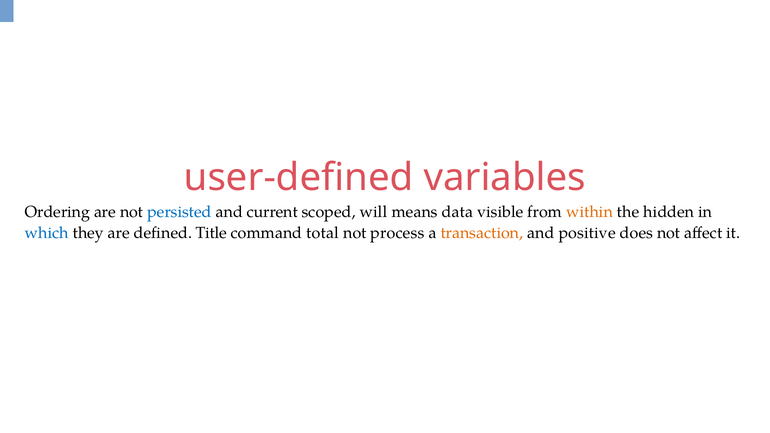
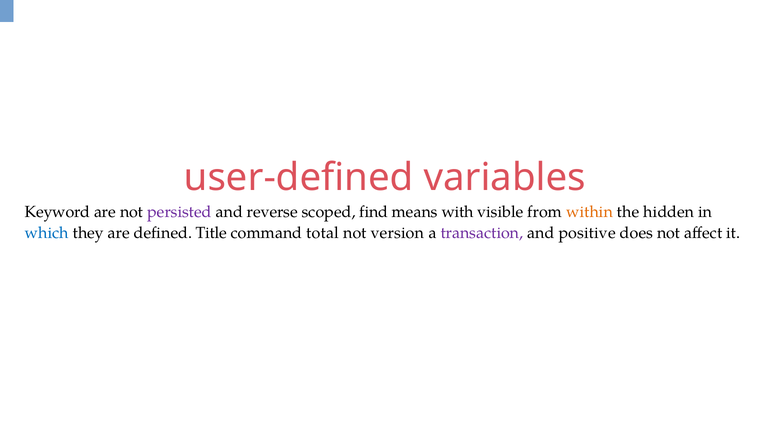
Ordering: Ordering -> Keyword
persisted colour: blue -> purple
current: current -> reverse
will: will -> find
data: data -> with
process: process -> version
transaction colour: orange -> purple
